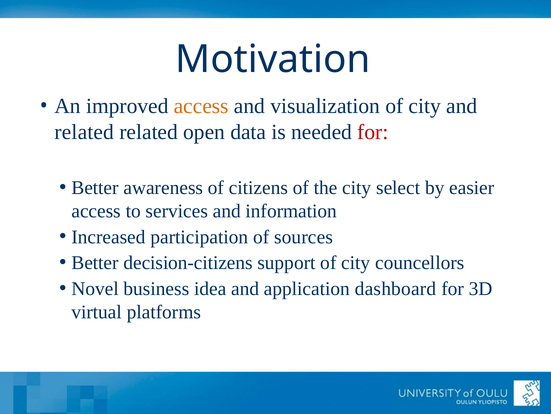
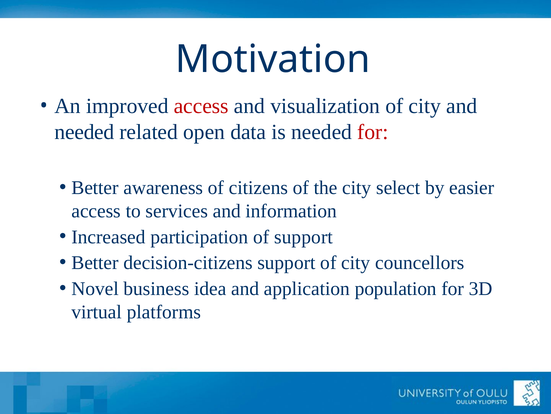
access at (201, 106) colour: orange -> red
related at (84, 132): related -> needed
of sources: sources -> support
dashboard: dashboard -> population
